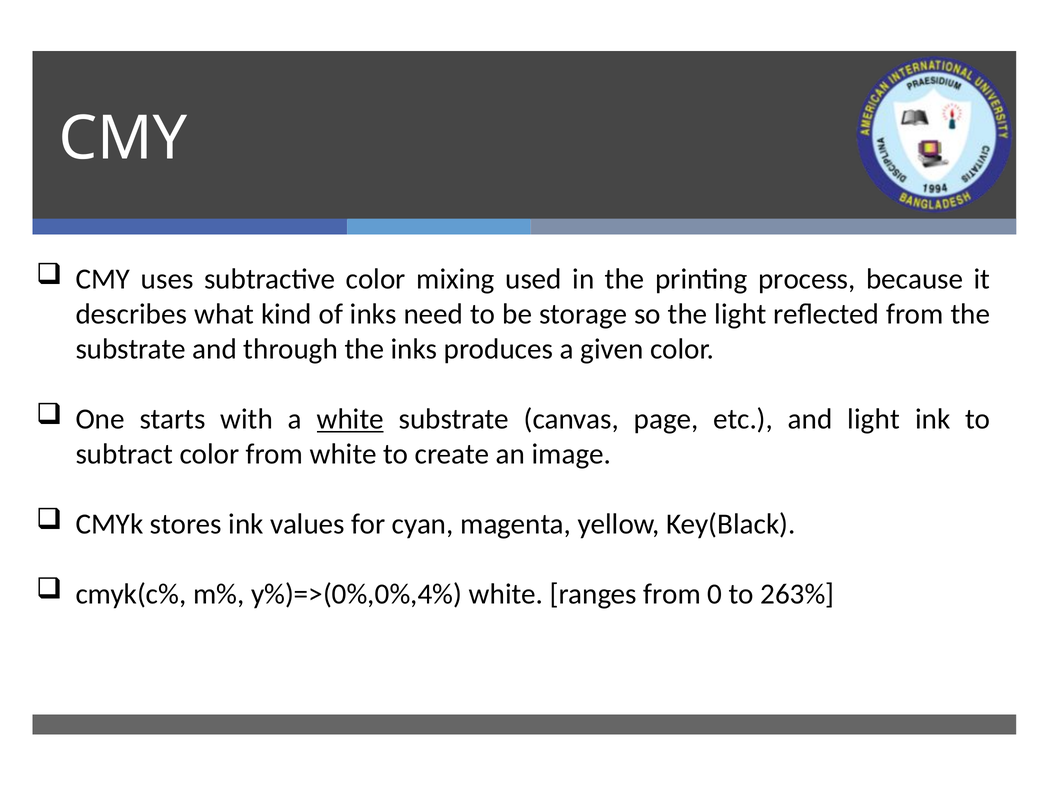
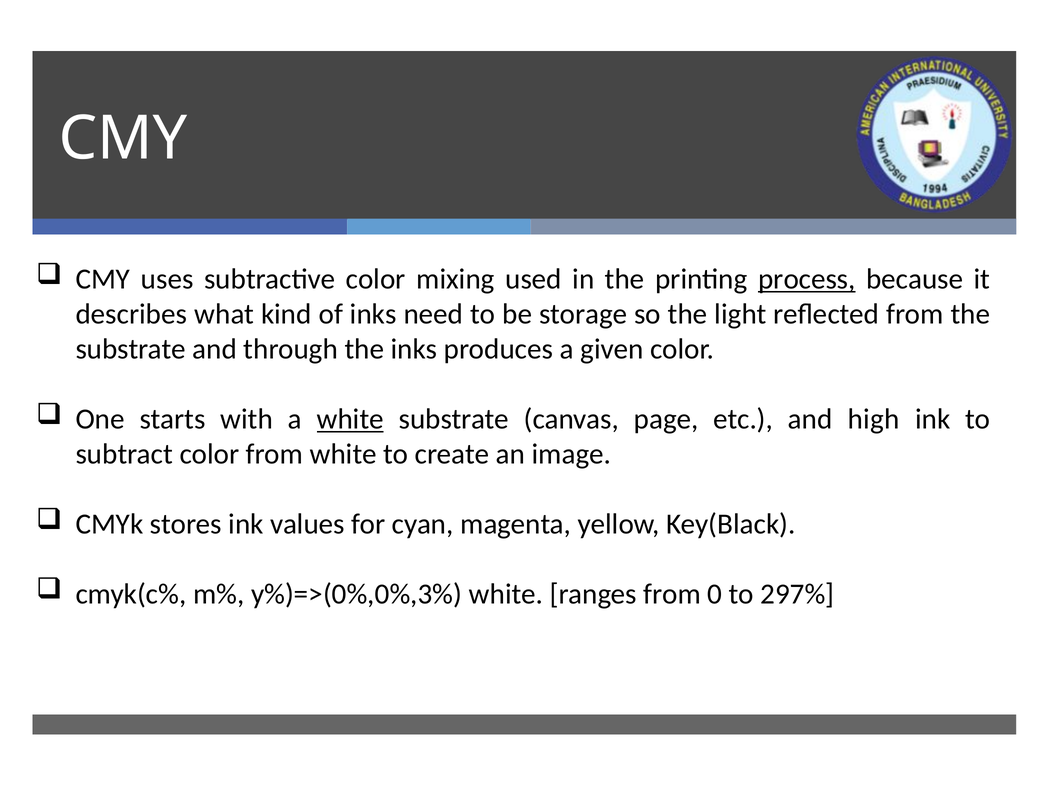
process underline: none -> present
and light: light -> high
y%)=>(0%,0%,4%: y%)=>(0%,0%,4% -> y%)=>(0%,0%,3%
263%: 263% -> 297%
